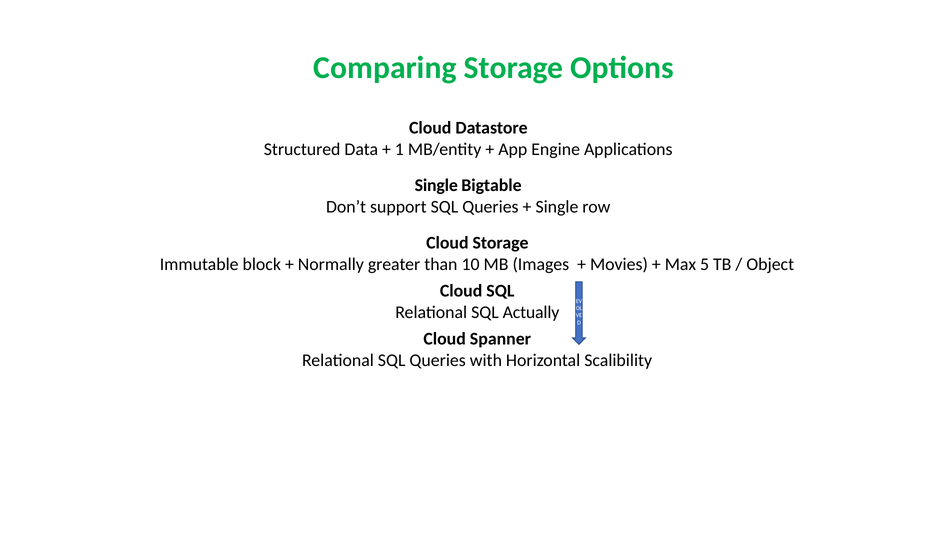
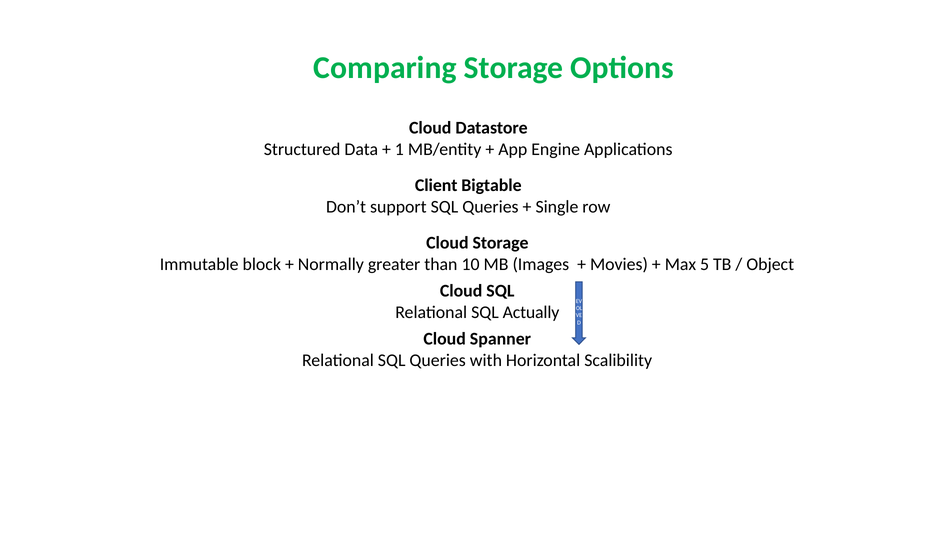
Single at (436, 185): Single -> Client
